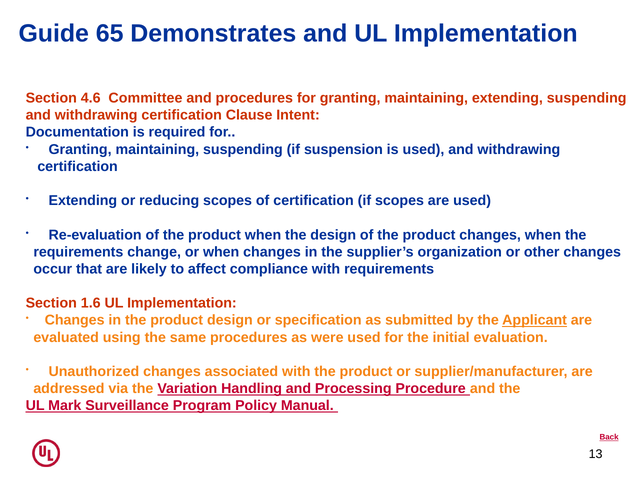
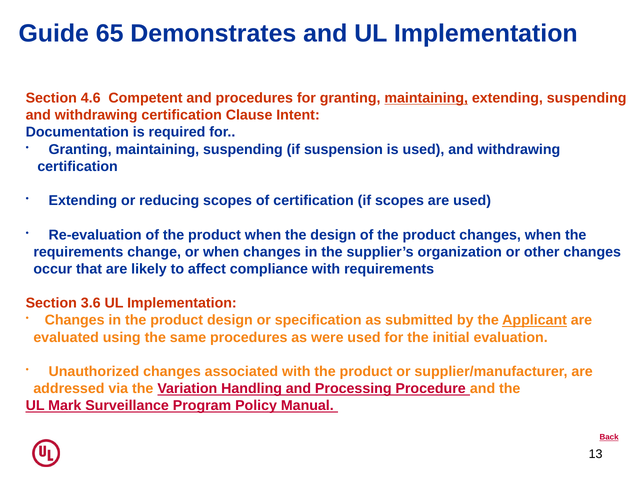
Committee: Committee -> Competent
maintaining at (426, 98) underline: none -> present
1.6: 1.6 -> 3.6
